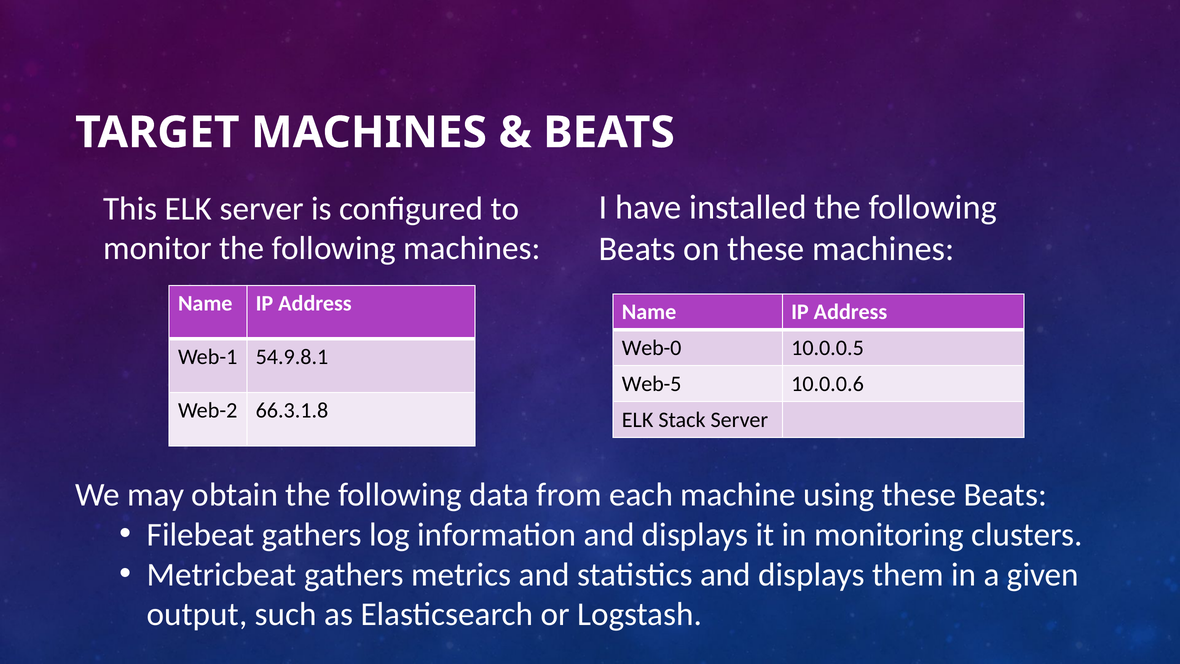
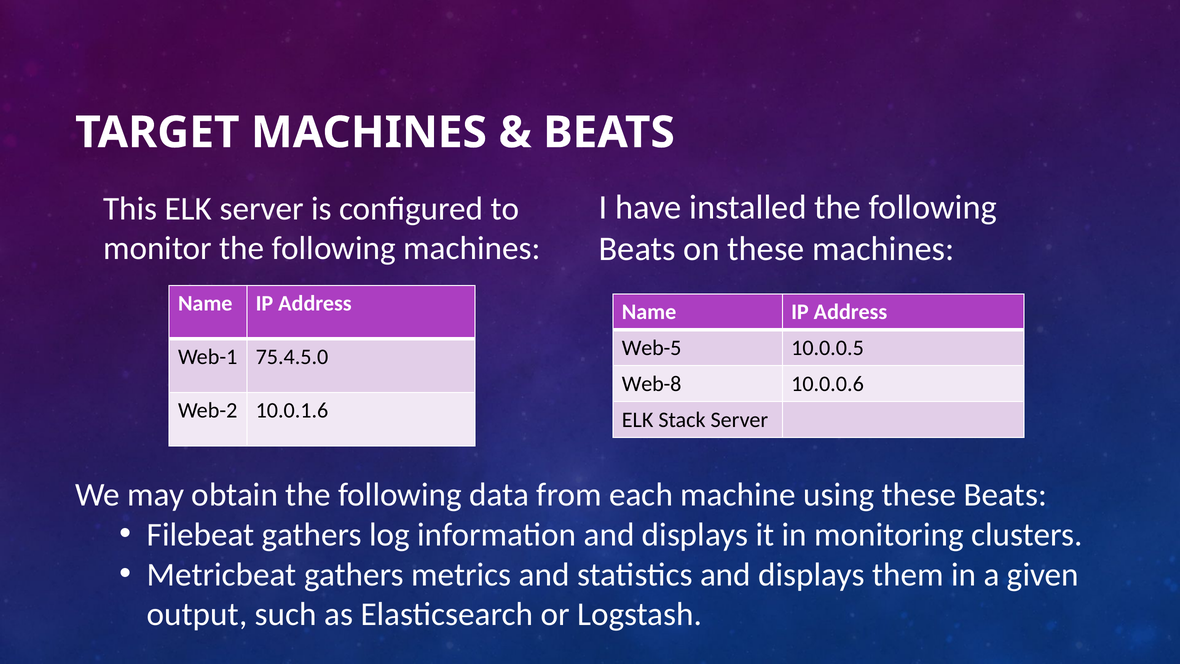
Web-0: Web-0 -> Web-5
54.9.8.1: 54.9.8.1 -> 75.4.5.0
Web-5: Web-5 -> Web-8
66.3.1.8: 66.3.1.8 -> 10.0.1.6
